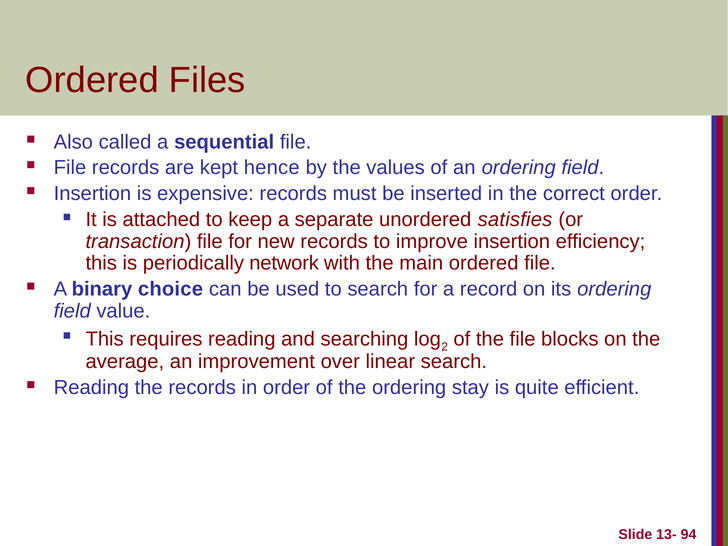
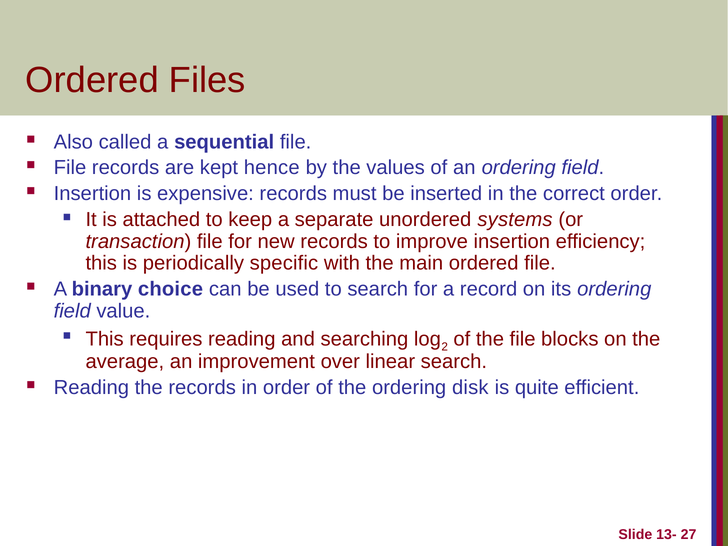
satisfies: satisfies -> systems
network: network -> specific
stay: stay -> disk
94: 94 -> 27
